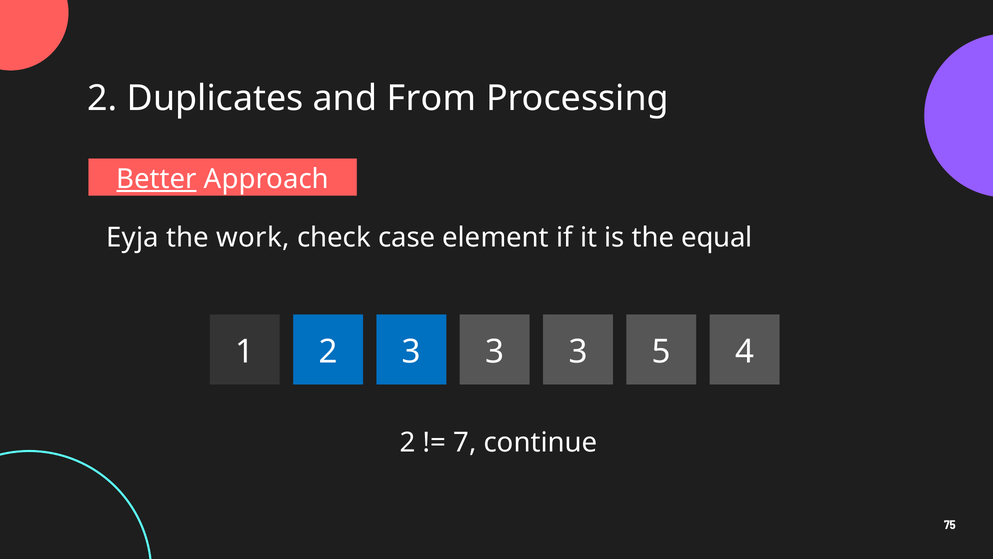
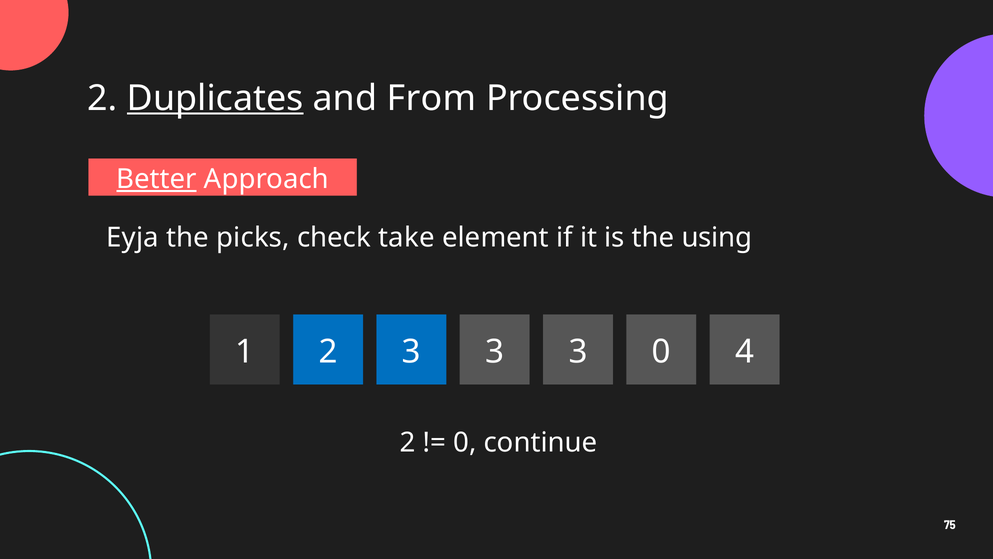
Duplicates underline: none -> present
work: work -> picks
case: case -> take
equal: equal -> using
3 5: 5 -> 0
7 at (465, 442): 7 -> 0
